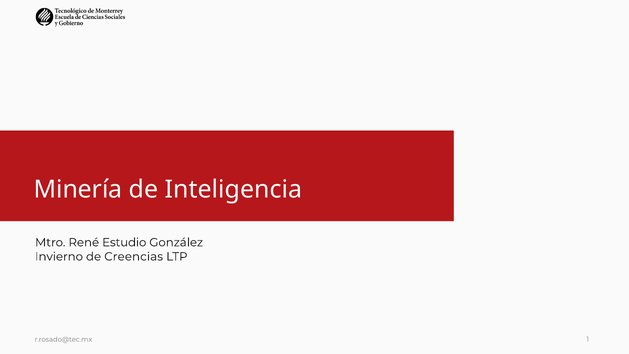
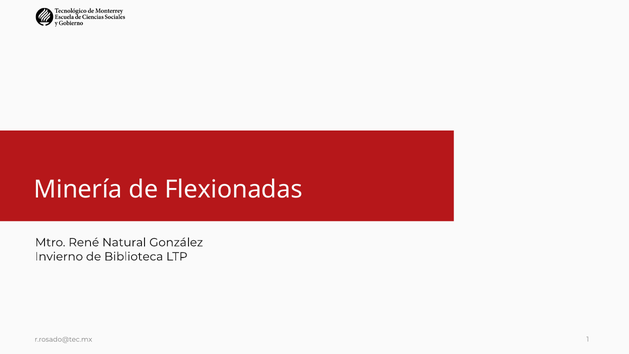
Inteligencia: Inteligencia -> Flexionadas
Estudio: Estudio -> Natural
Creencias: Creencias -> Biblioteca
